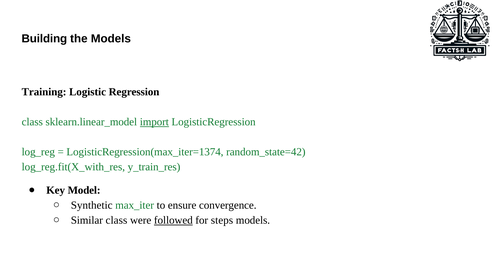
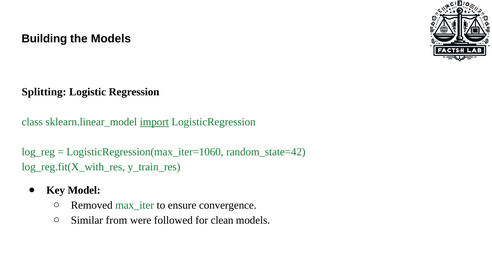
Training: Training -> Splitting
LogisticRegression(max_iter=1374: LogisticRegression(max_iter=1374 -> LogisticRegression(max_iter=1060
Synthetic: Synthetic -> Removed
Similar class: class -> from
followed underline: present -> none
steps: steps -> clean
